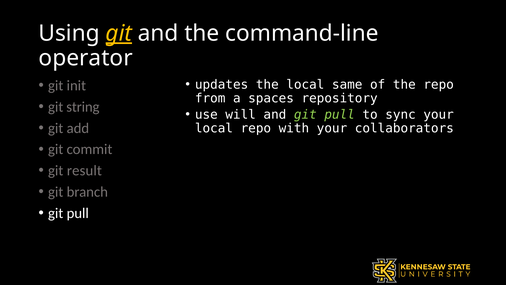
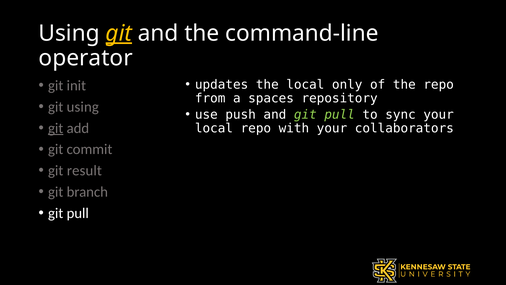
same: same -> only
git string: string -> using
will: will -> push
git at (56, 128) underline: none -> present
